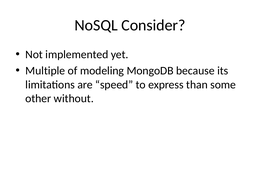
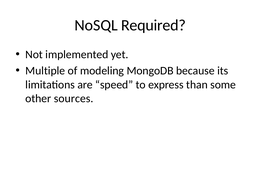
Consider: Consider -> Required
without: without -> sources
